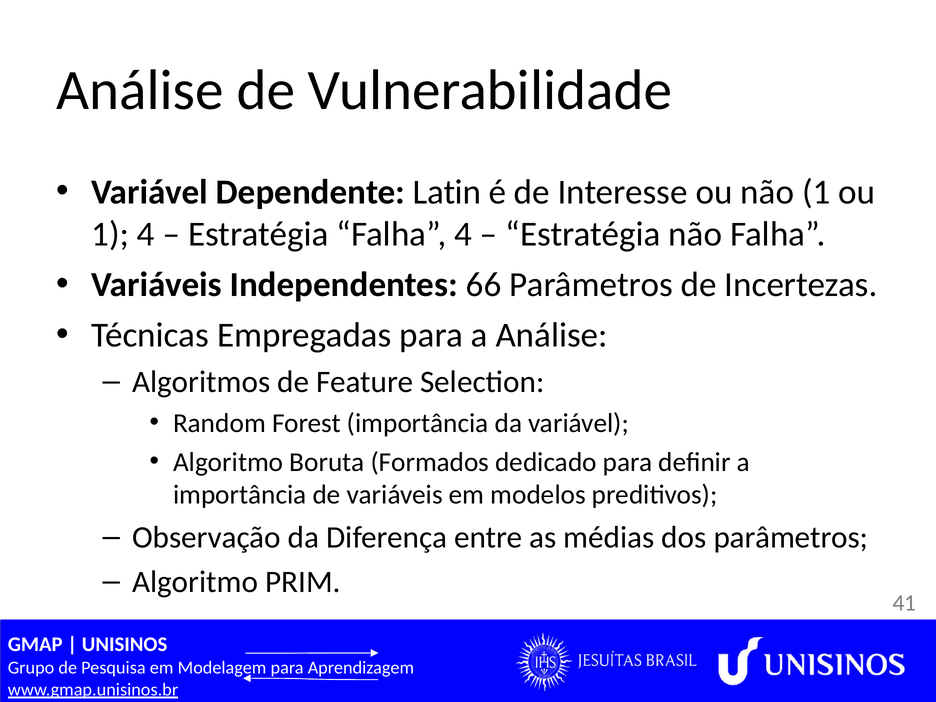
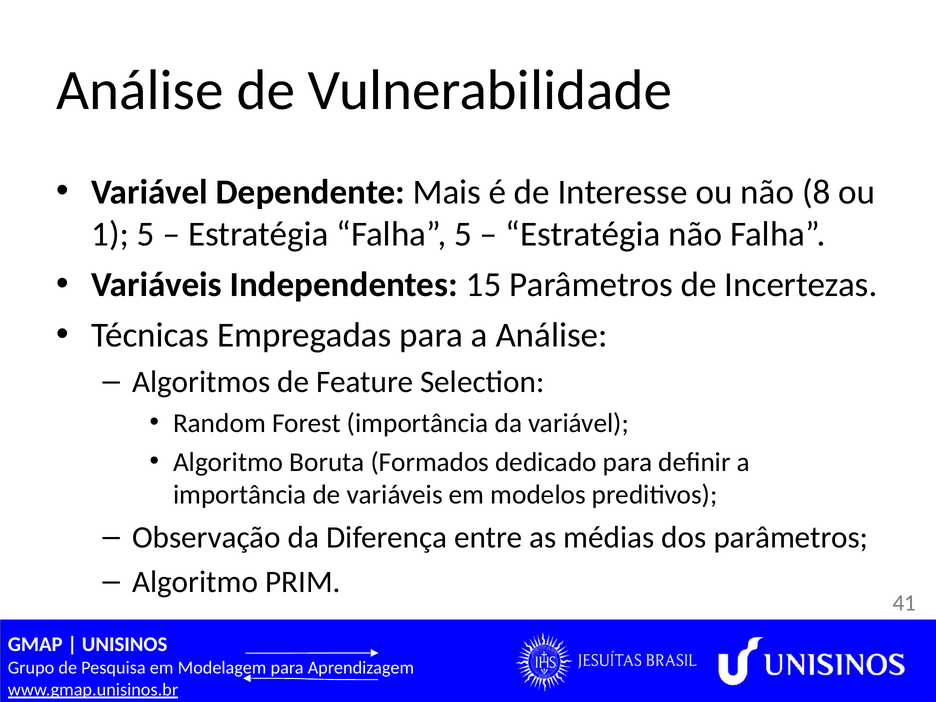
Latin: Latin -> Mais
não 1: 1 -> 8
1 4: 4 -> 5
Falha 4: 4 -> 5
66: 66 -> 15
